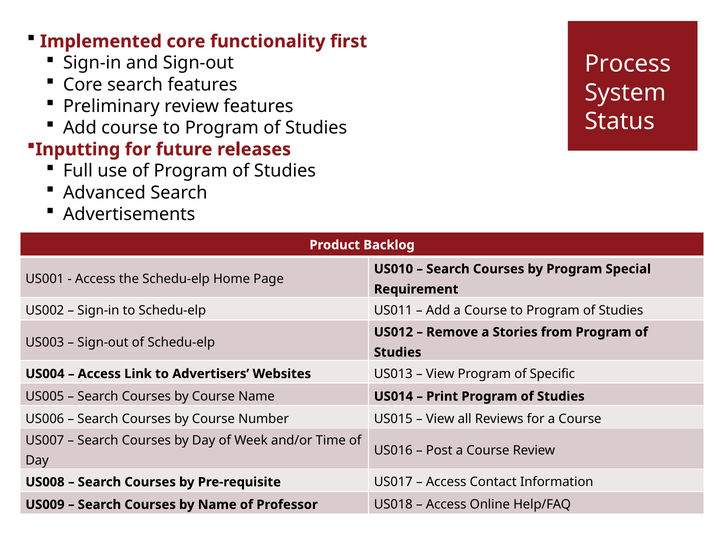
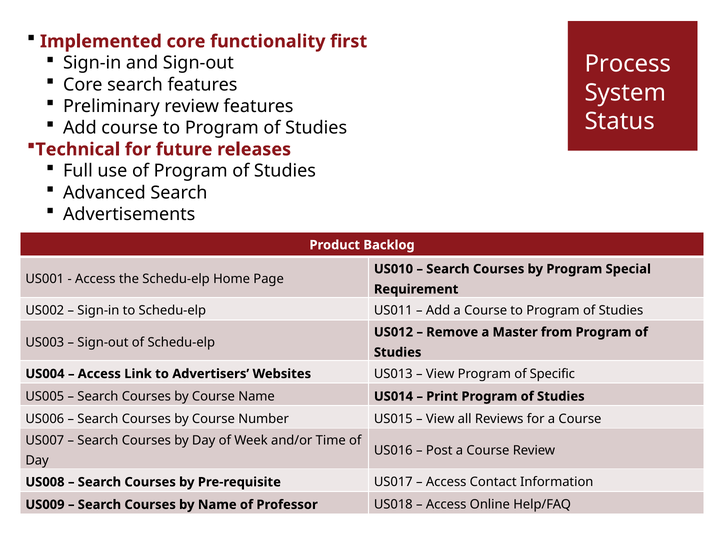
Inputting: Inputting -> Technical
Stories: Stories -> Master
